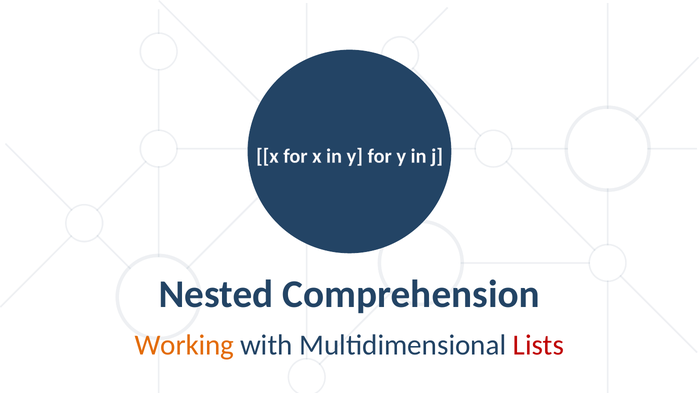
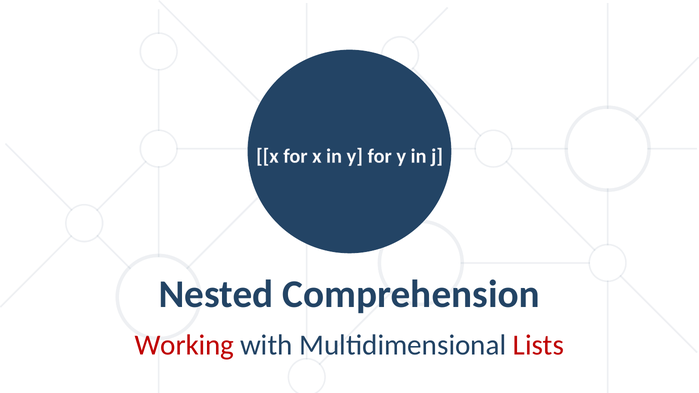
Working colour: orange -> red
